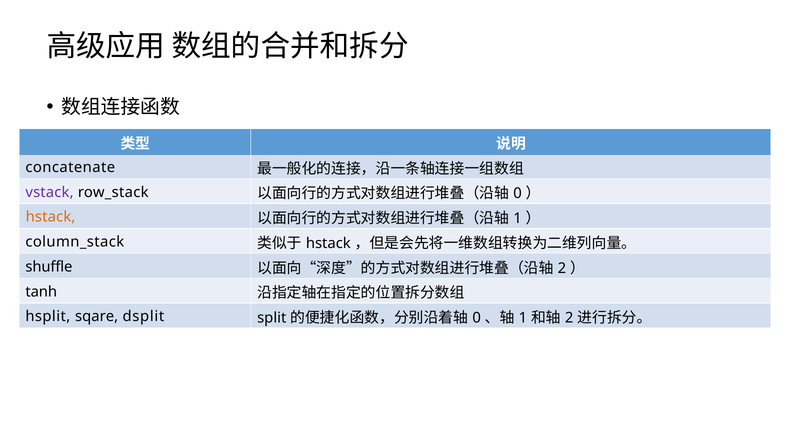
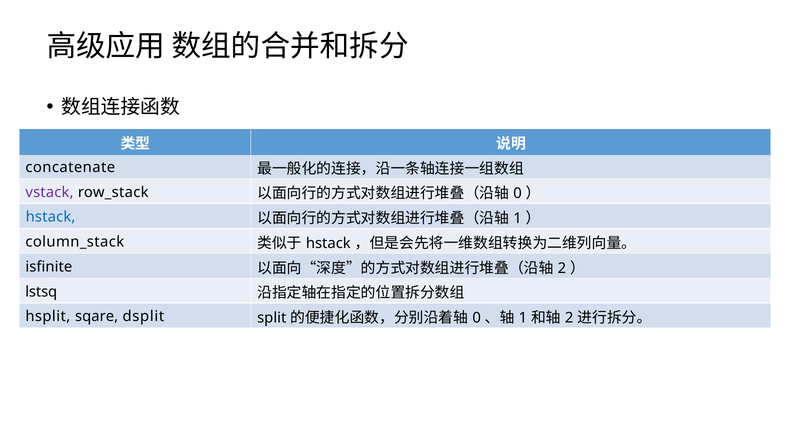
hstack at (51, 217) colour: orange -> blue
shuffle: shuffle -> isfinite
tanh: tanh -> lstsq
